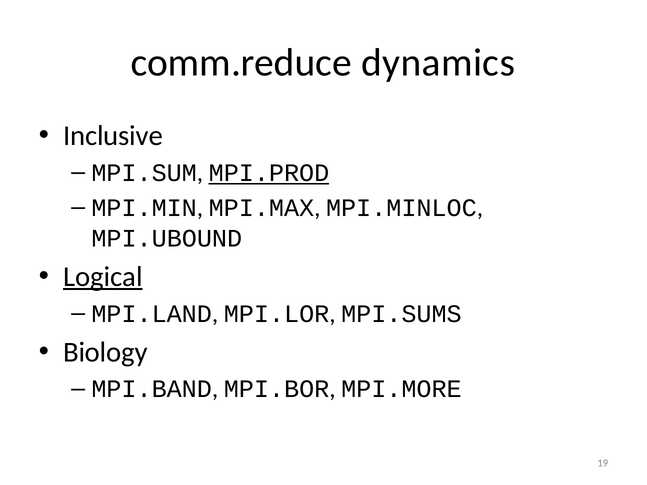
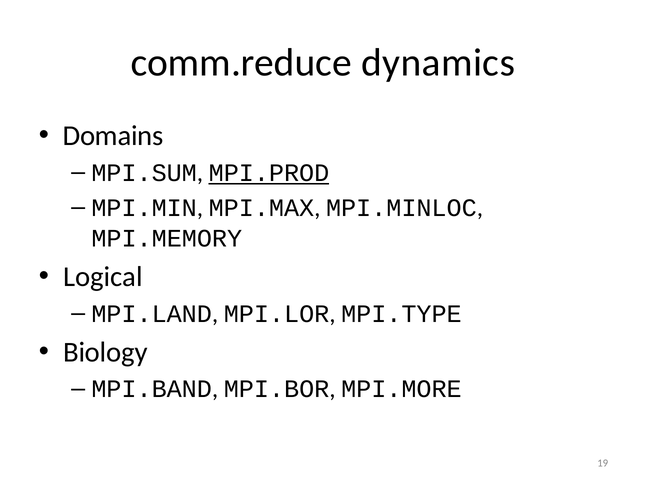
Inclusive: Inclusive -> Domains
MPI.UBOUND: MPI.UBOUND -> MPI.MEMORY
Logical underline: present -> none
MPI.SUMS: MPI.SUMS -> MPI.TYPE
